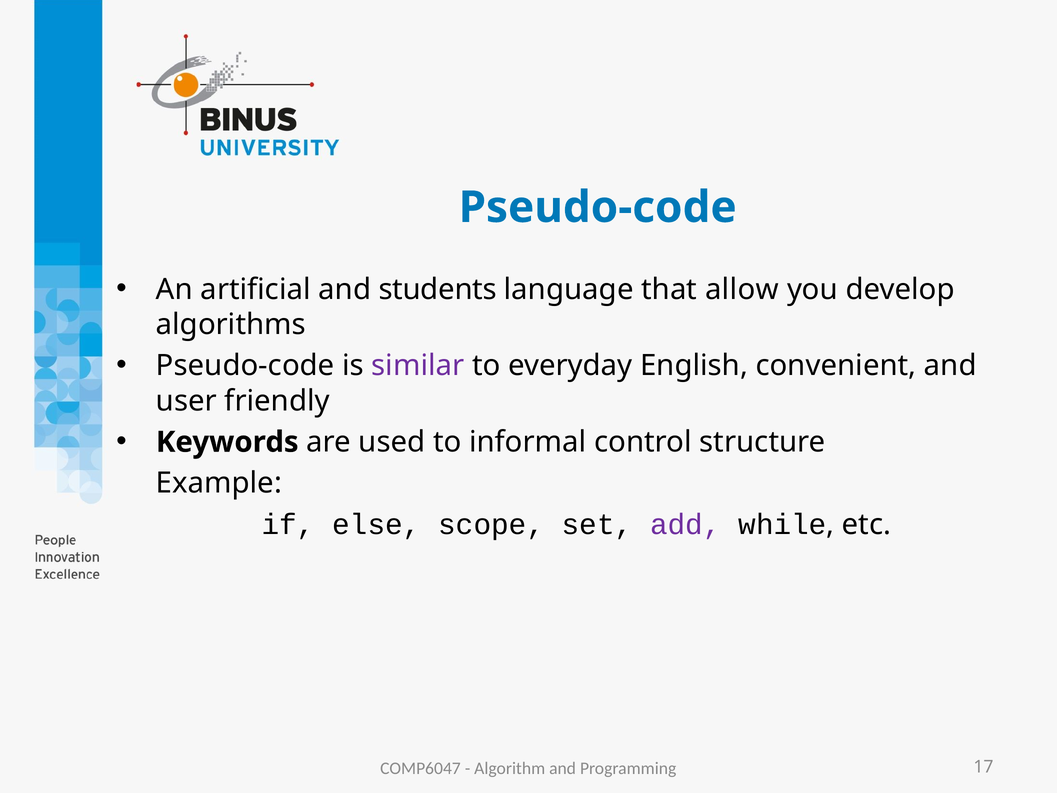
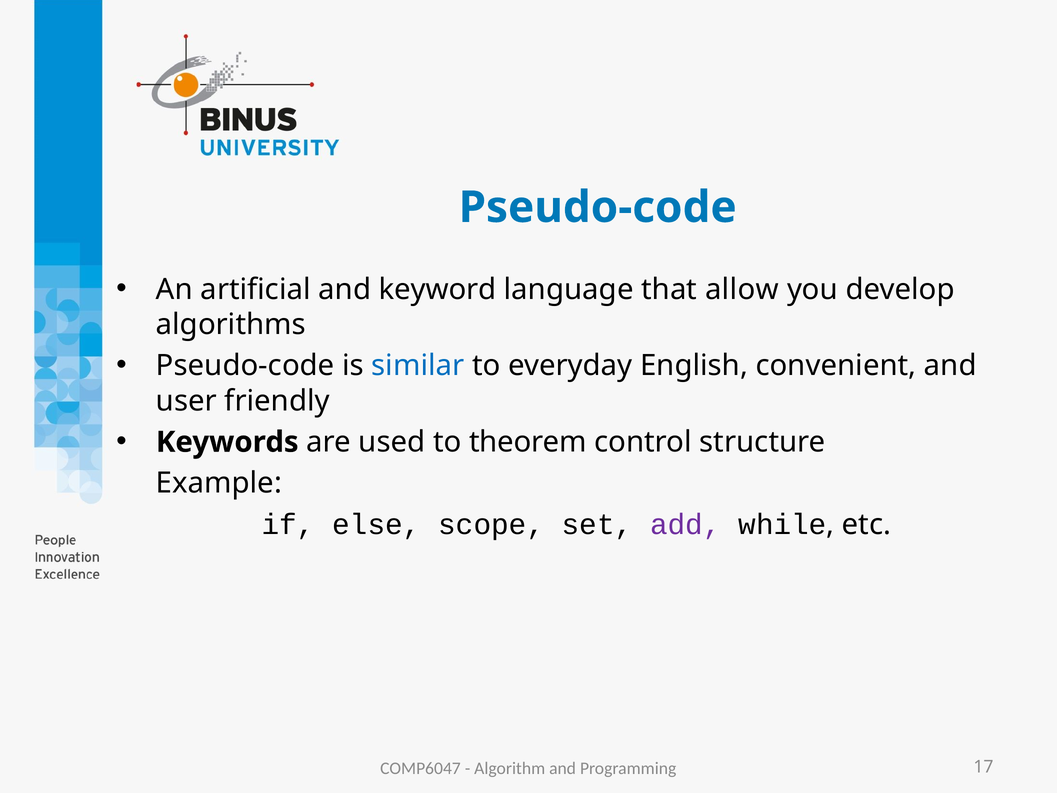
students: students -> keyword
similar colour: purple -> blue
informal: informal -> theorem
